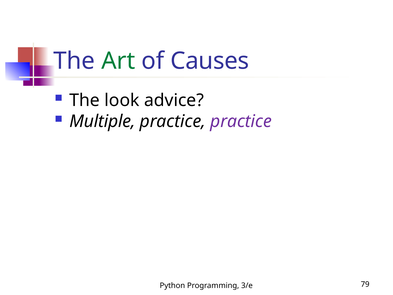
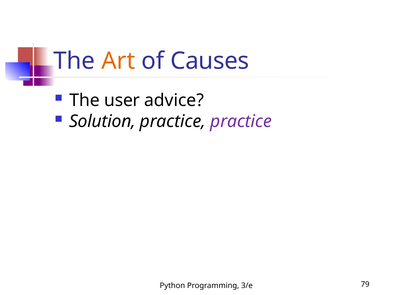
Art colour: green -> orange
look: look -> user
Multiple: Multiple -> Solution
